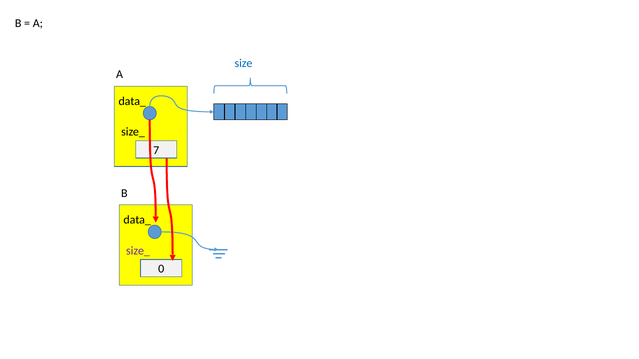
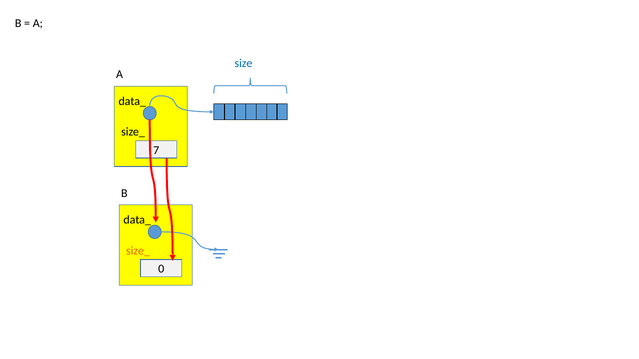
size_ at (138, 251) colour: purple -> orange
